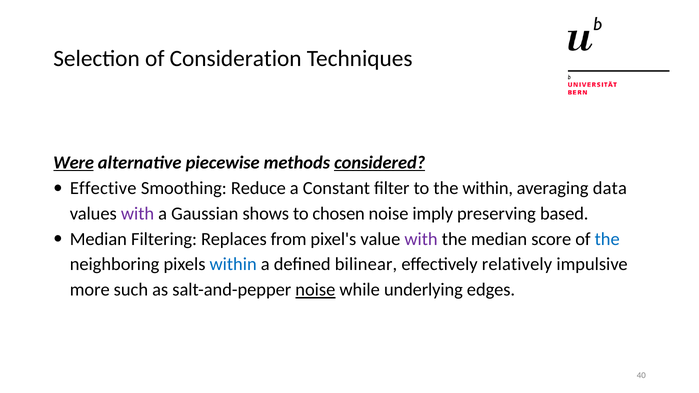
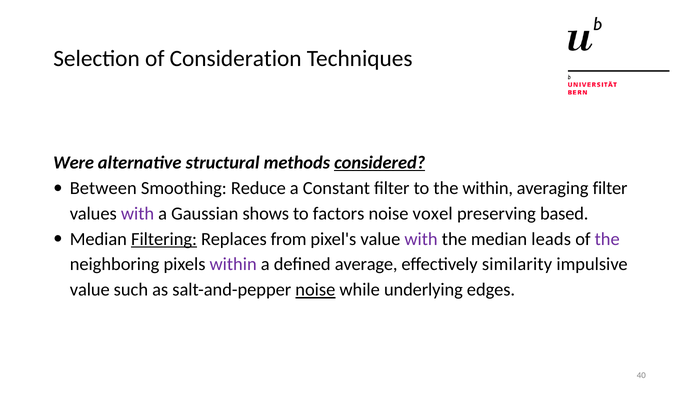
Were underline: present -> none
piecewise: piecewise -> structural
Effective: Effective -> Between
averaging data: data -> filter
chosen: chosen -> factors
imply: imply -> voxel
Filtering underline: none -> present
score: score -> leads
the at (607, 239) colour: blue -> purple
within at (233, 265) colour: blue -> purple
bilinear: bilinear -> average
relatively: relatively -> similarity
more at (90, 290): more -> value
